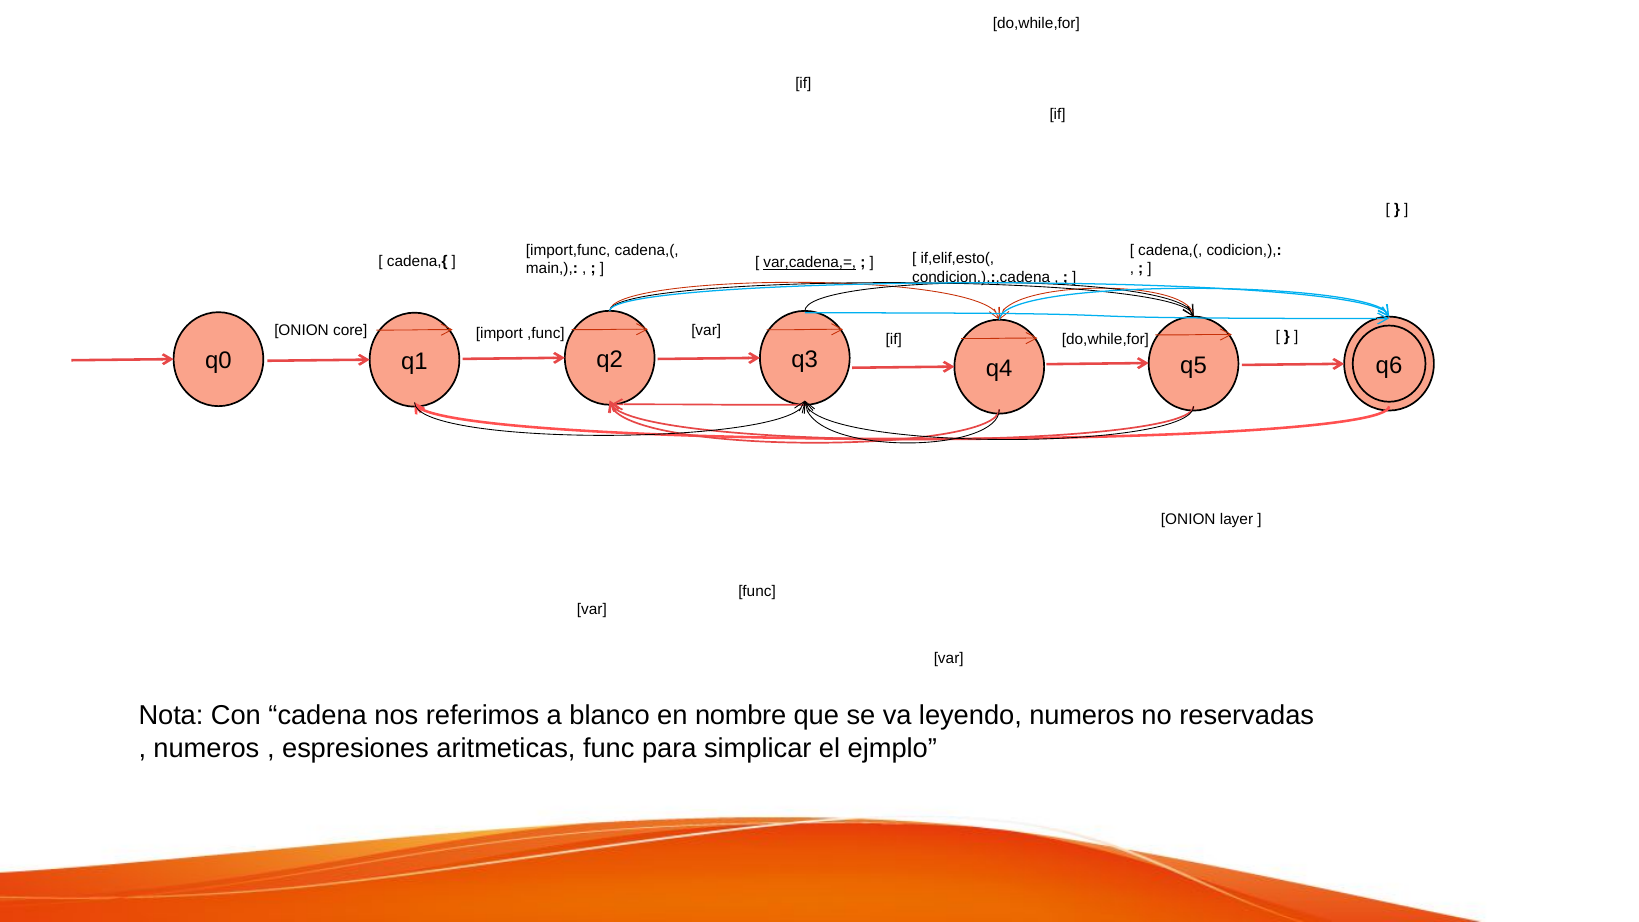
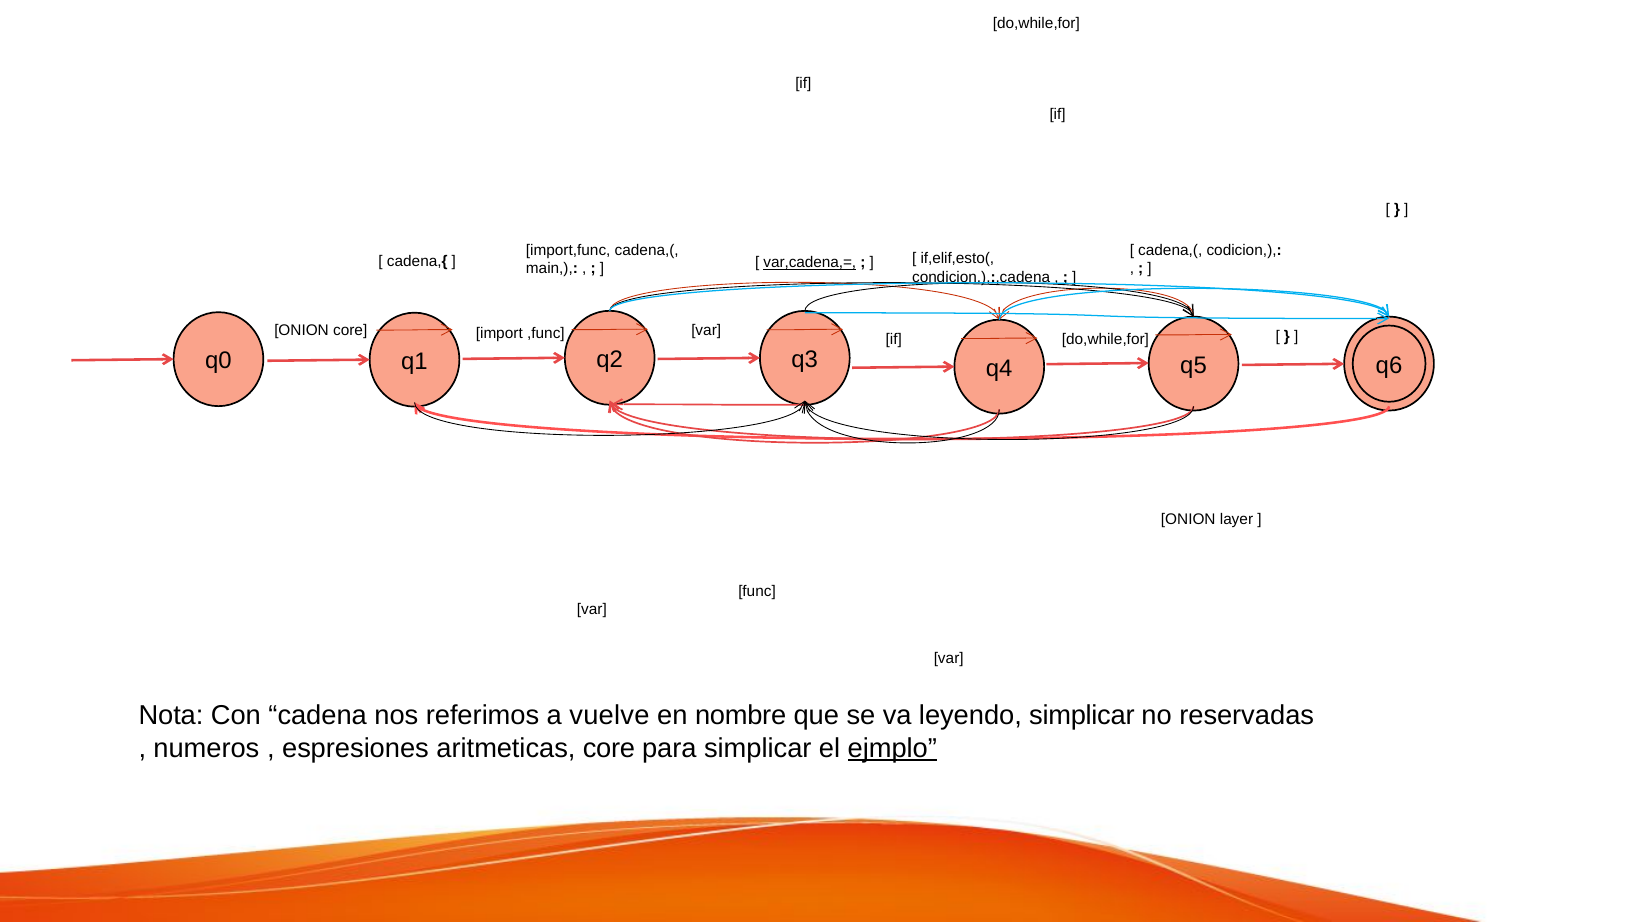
blanco: blanco -> vuelve
leyendo numeros: numeros -> simplicar
aritmeticas func: func -> core
ejmplo underline: none -> present
